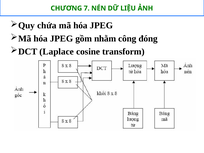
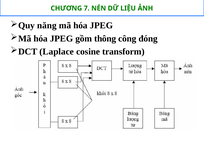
chứa: chứa -> năng
nhằm: nhằm -> thông
